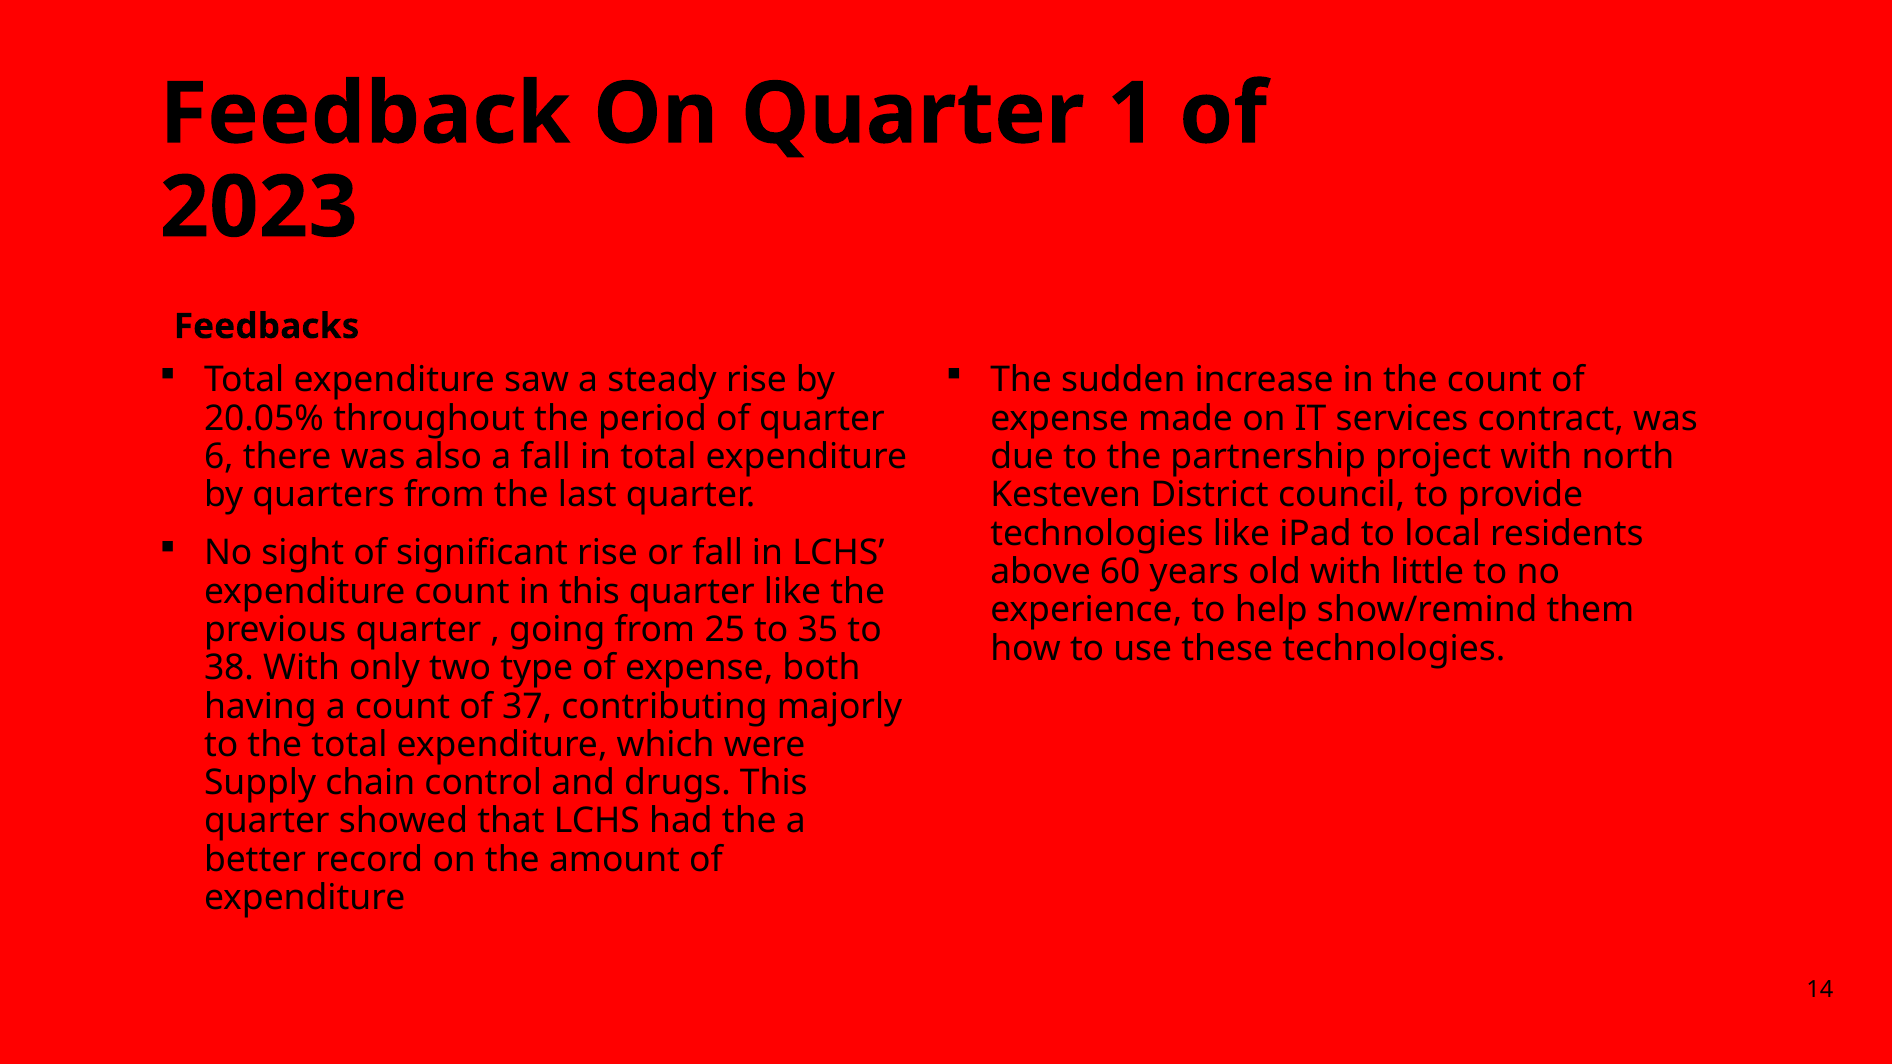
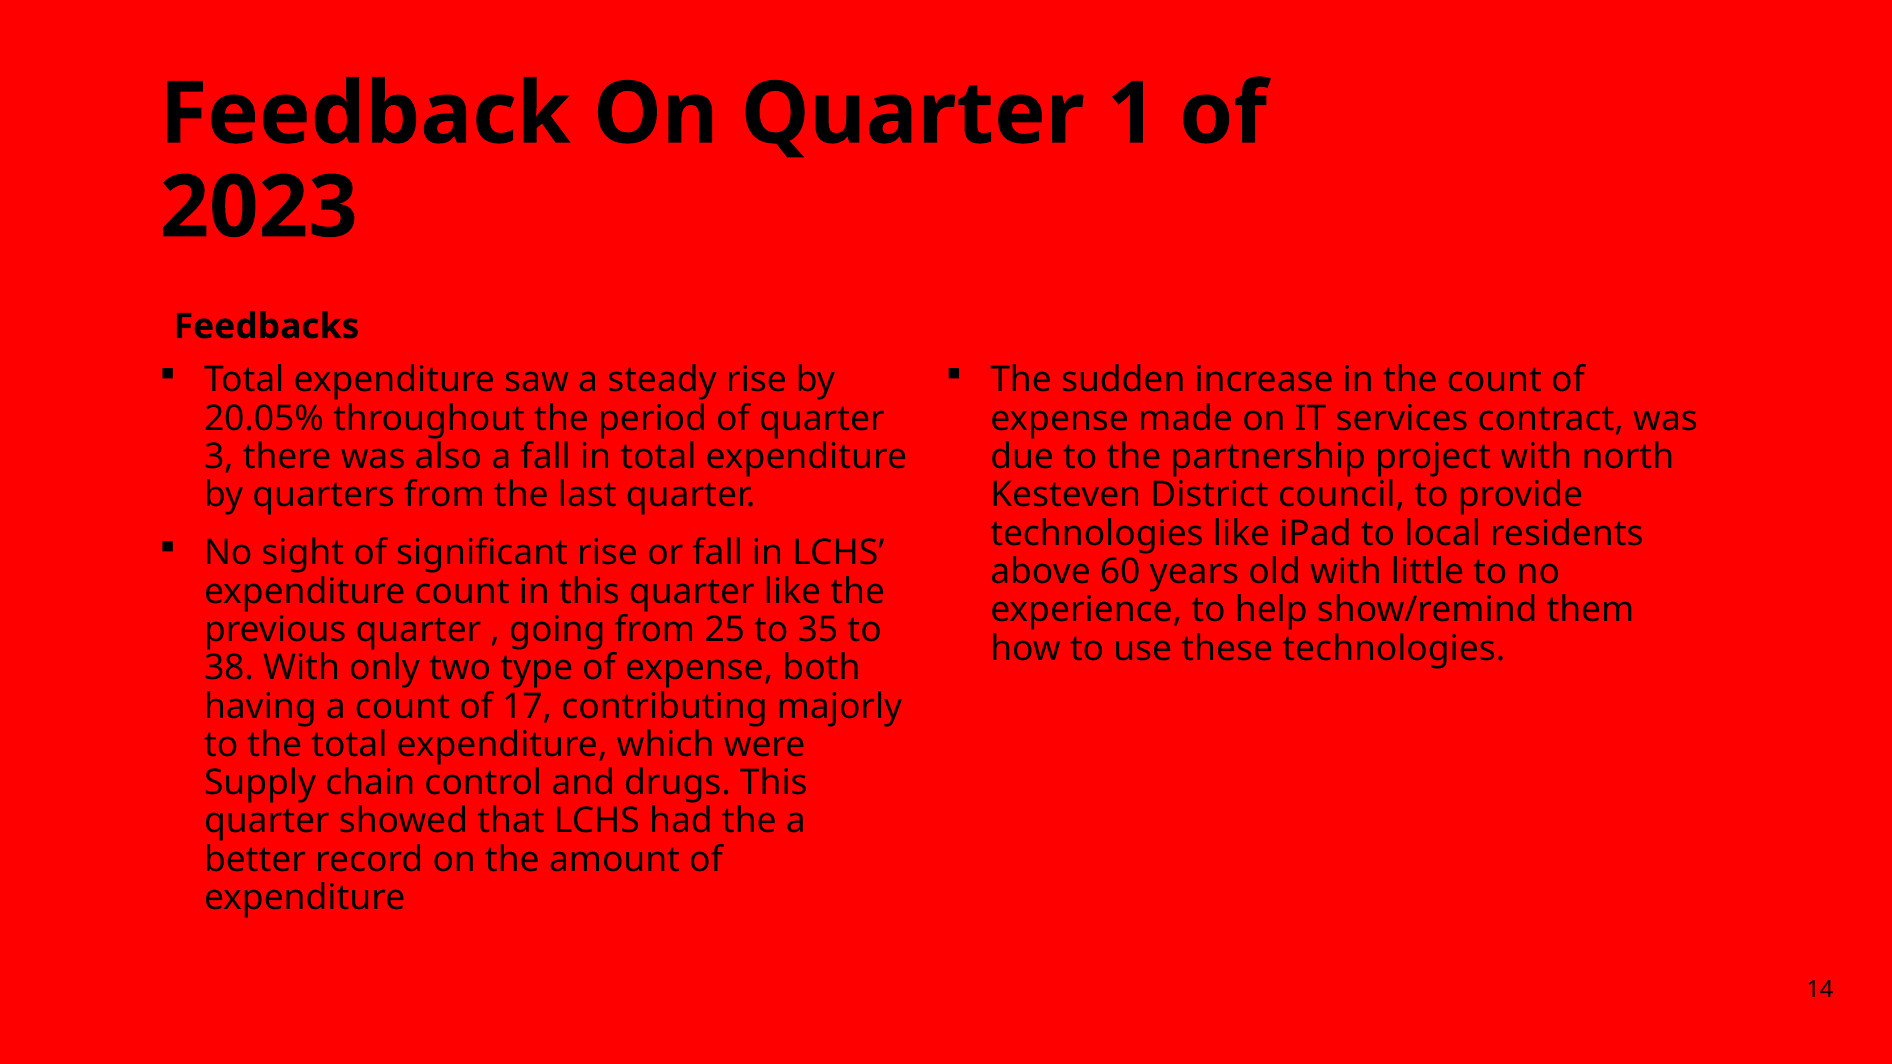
6: 6 -> 3
37: 37 -> 17
